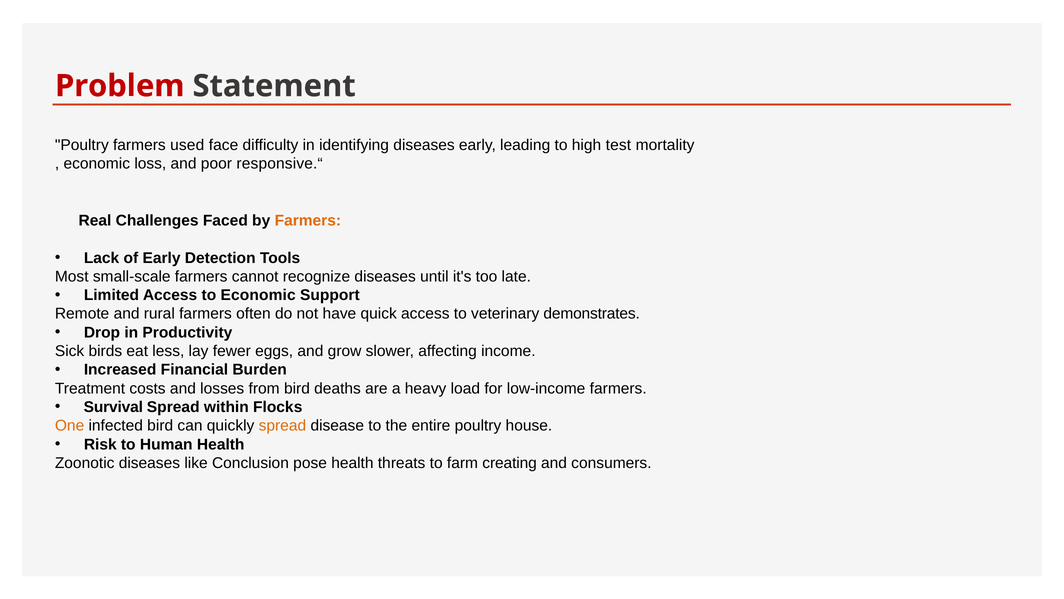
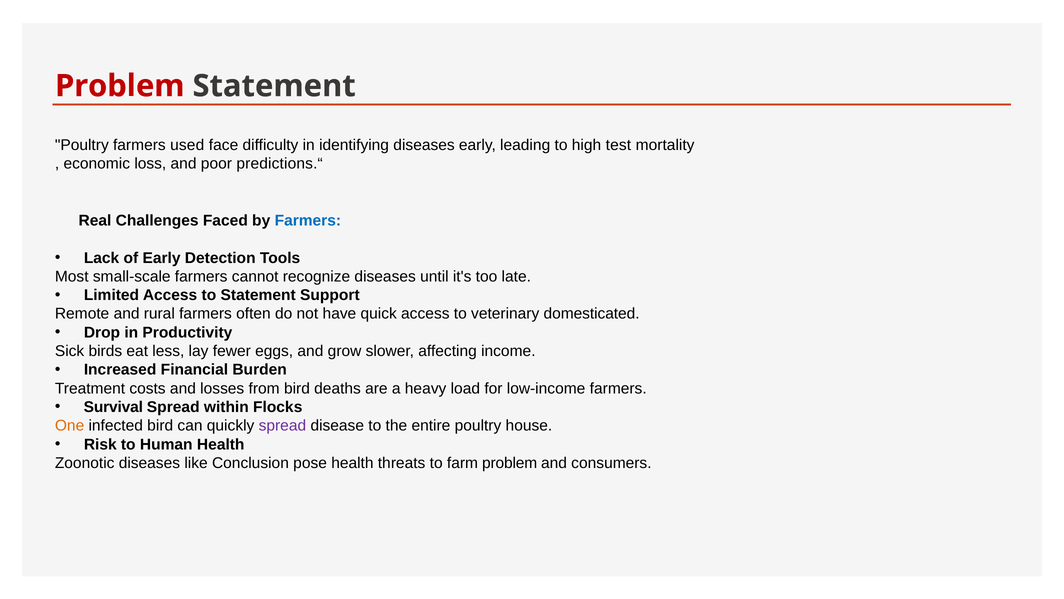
responsive.“: responsive.“ -> predictions.“
Farmers at (308, 220) colour: orange -> blue
to Economic: Economic -> Statement
demonstrates: demonstrates -> domesticated
spread at (282, 425) colour: orange -> purple
farm creating: creating -> problem
